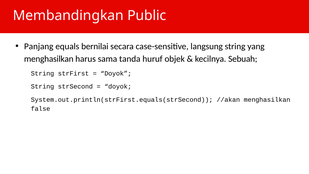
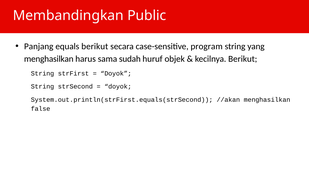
equals bernilai: bernilai -> berikut
langsung: langsung -> program
tanda: tanda -> sudah
kecilnya Sebuah: Sebuah -> Berikut
